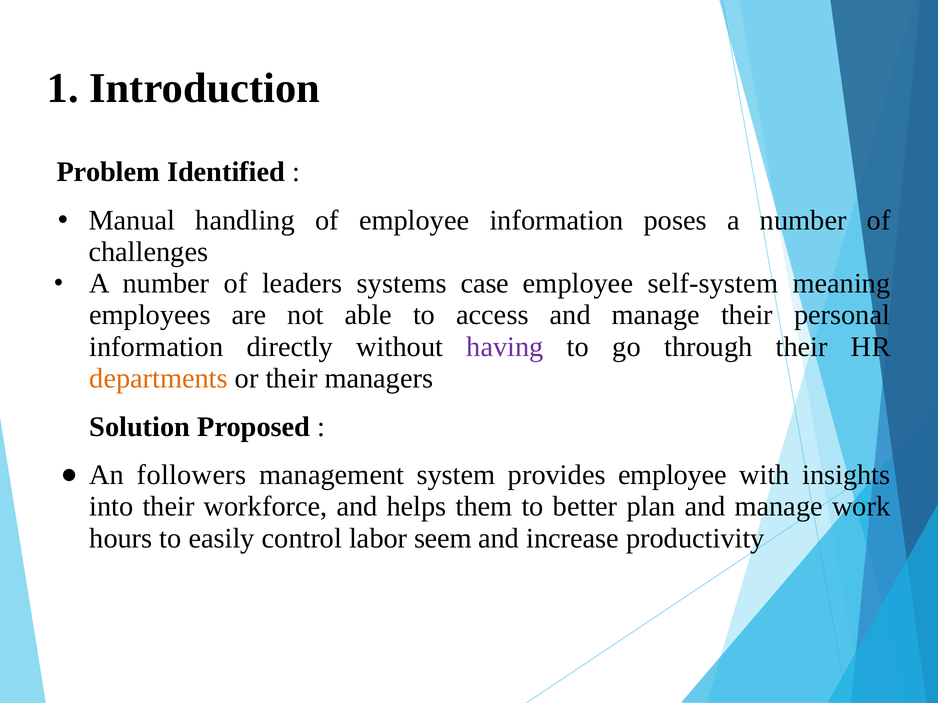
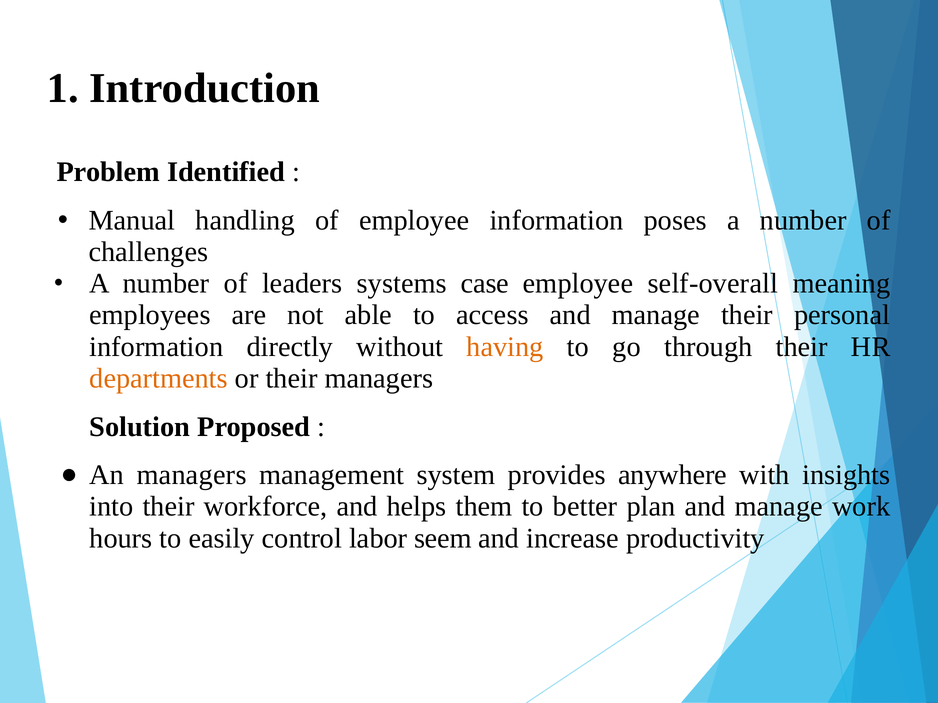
self-system: self-system -> self-overall
having colour: purple -> orange
An followers: followers -> managers
provides employee: employee -> anywhere
